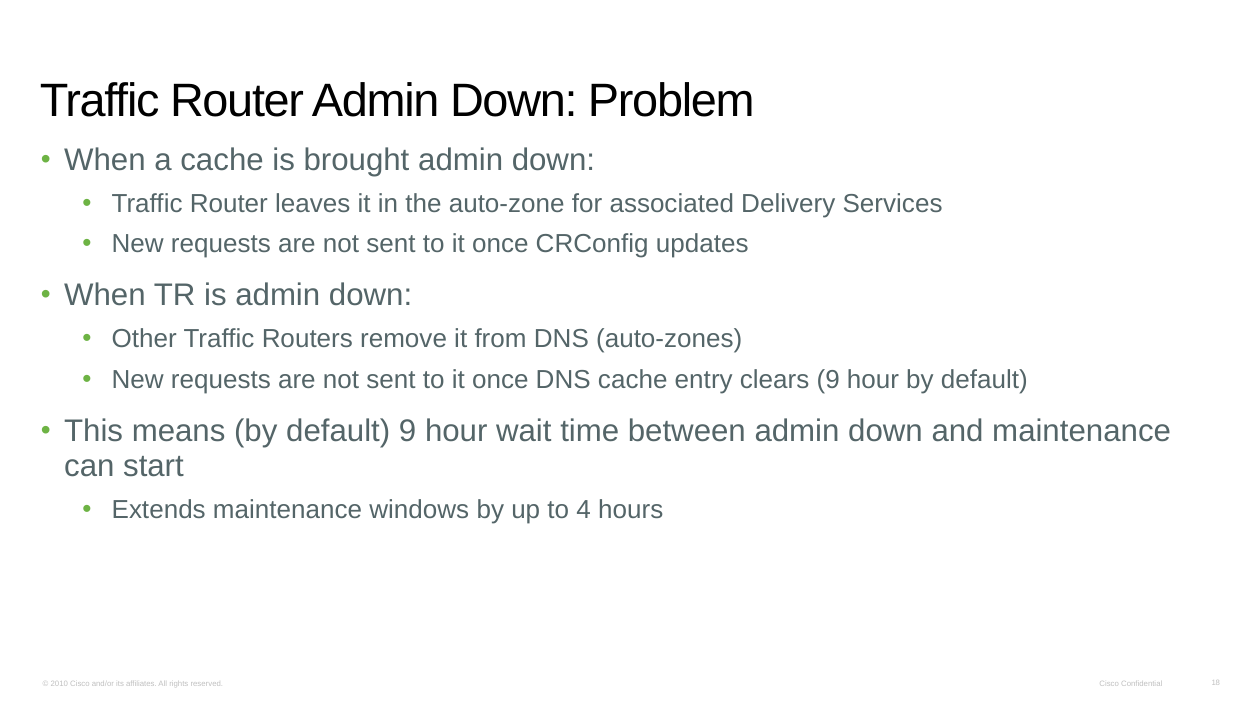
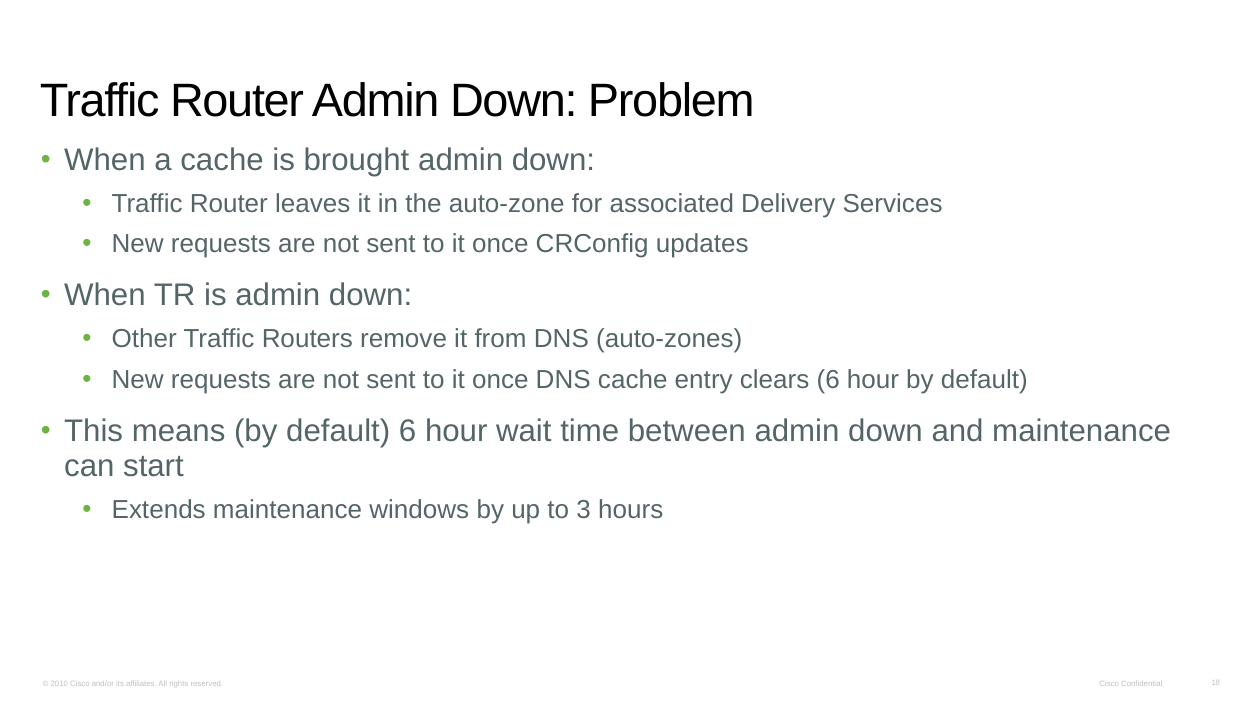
clears 9: 9 -> 6
default 9: 9 -> 6
4: 4 -> 3
